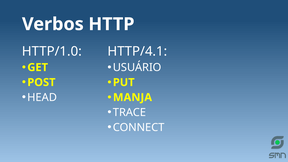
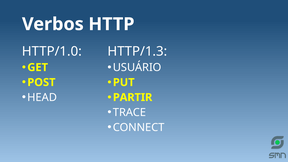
HTTP/4.1: HTTP/4.1 -> HTTP/1.3
MANJA: MANJA -> PARTIR
